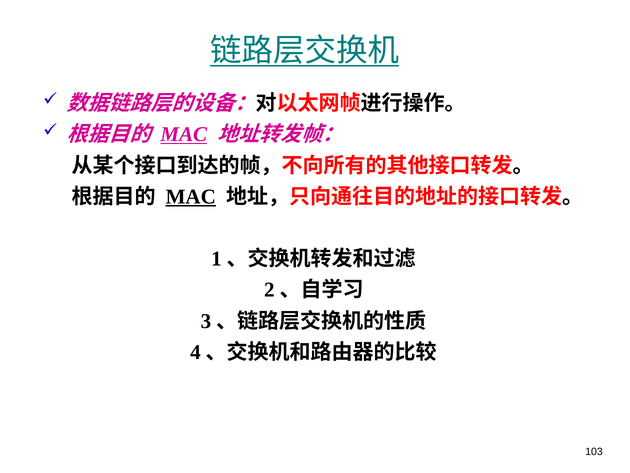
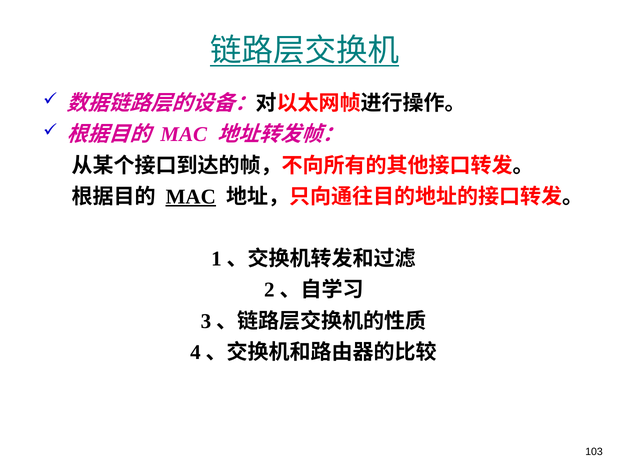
MAC at (184, 134) underline: present -> none
